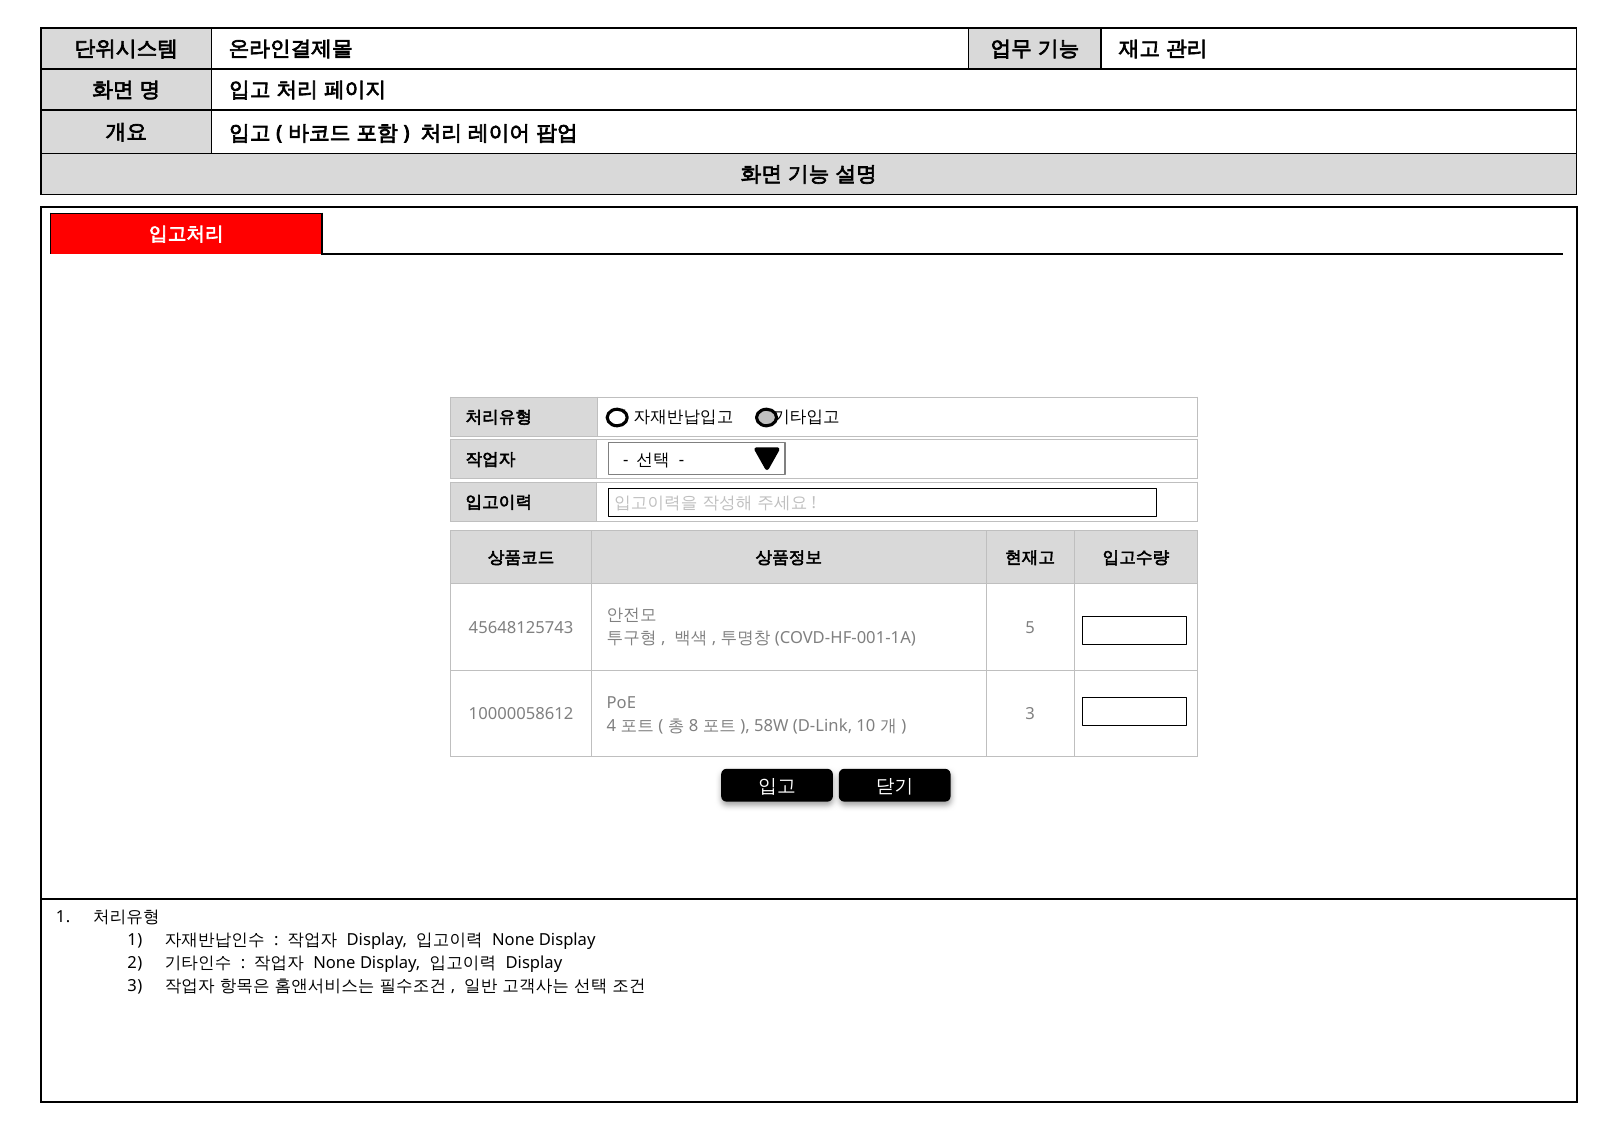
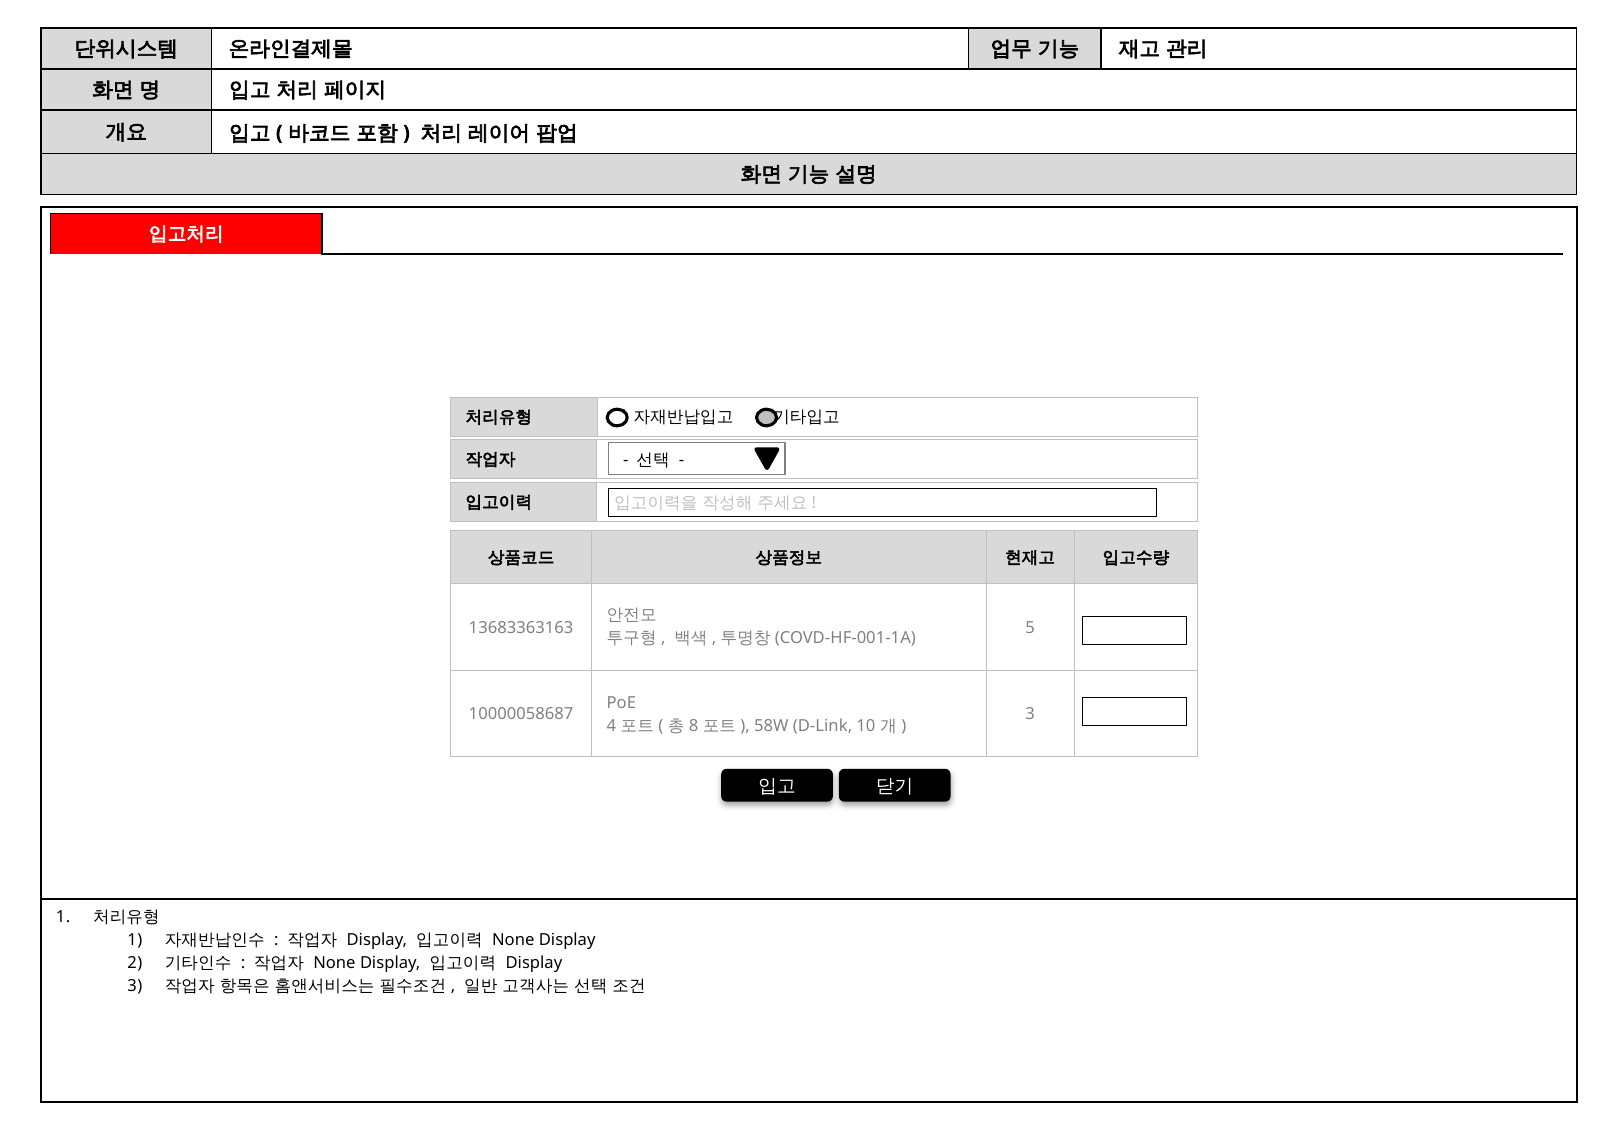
45648125743: 45648125743 -> 13683363163
10000058612: 10000058612 -> 10000058687
